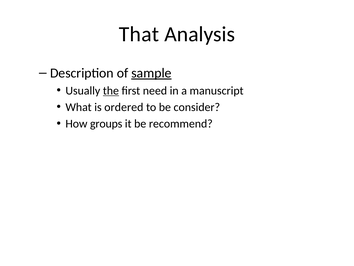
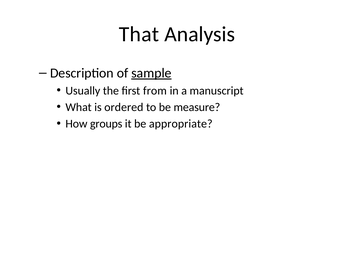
the underline: present -> none
need: need -> from
consider: consider -> measure
recommend: recommend -> appropriate
